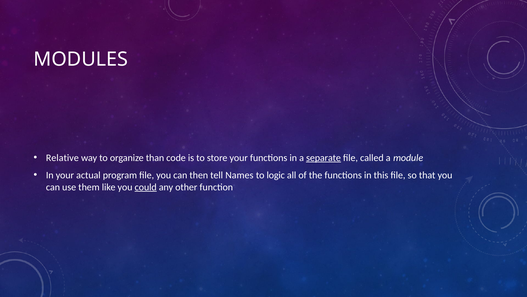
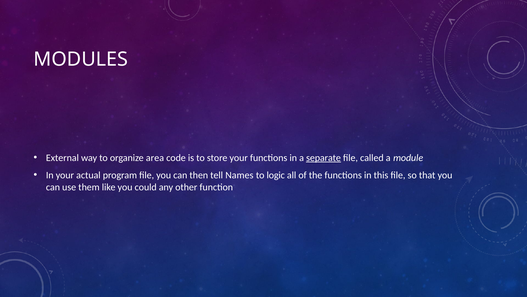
Relative: Relative -> External
than: than -> area
could underline: present -> none
